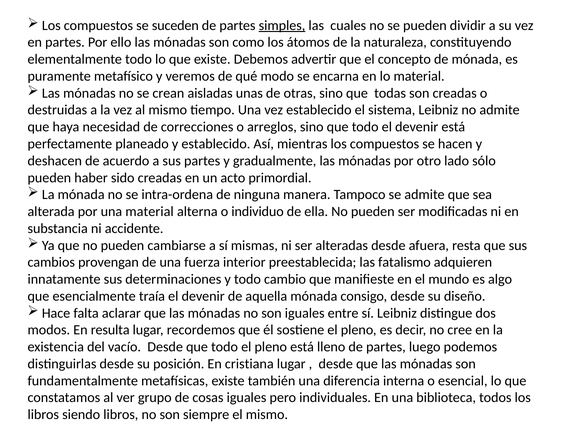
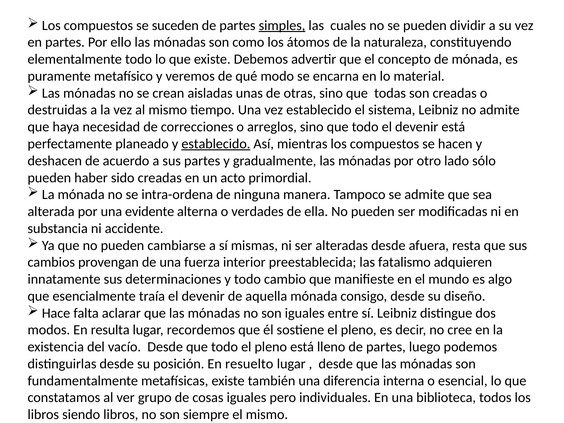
establecido at (216, 144) underline: none -> present
una material: material -> evidente
individuo: individuo -> verdades
cristiana: cristiana -> resuelto
